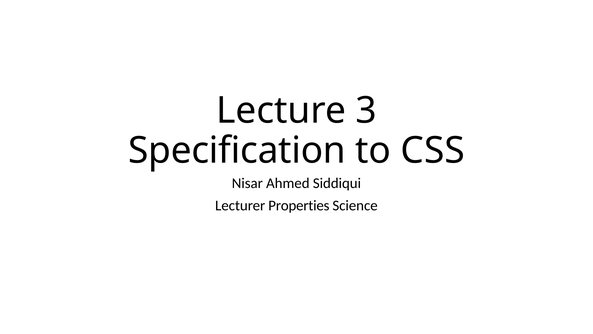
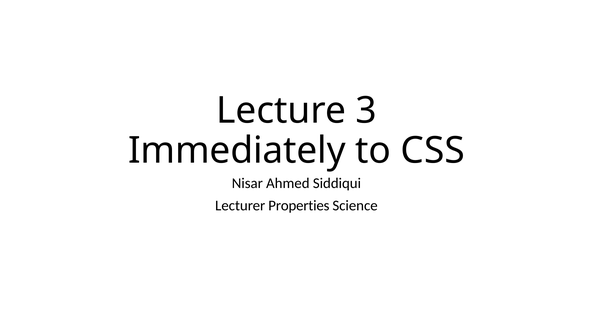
Specification: Specification -> Immediately
